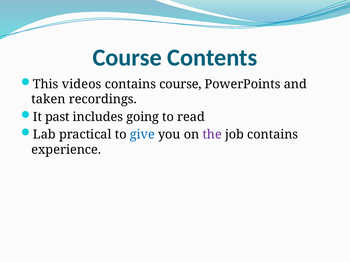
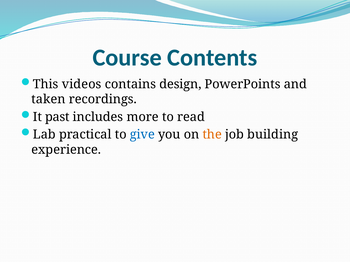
contains course: course -> design
going: going -> more
the colour: purple -> orange
job contains: contains -> building
